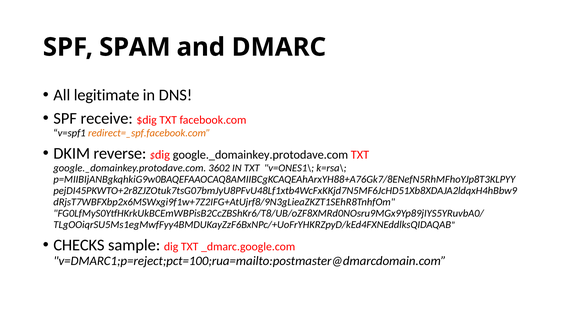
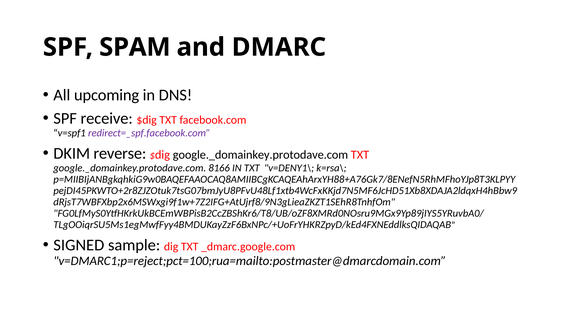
legitimate: legitimate -> upcoming
redirect=_spf.facebook.com colour: orange -> purple
3602: 3602 -> 8166
v=ONES1\: v=ONES1\ -> v=DENY1\
CHECKS: CHECKS -> SIGNED
